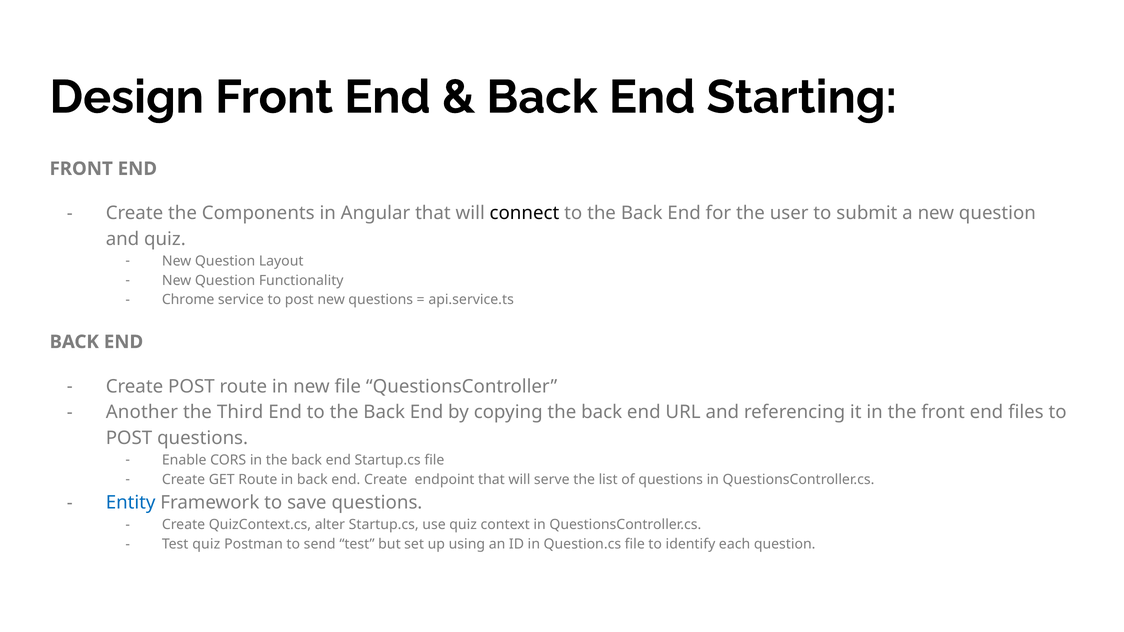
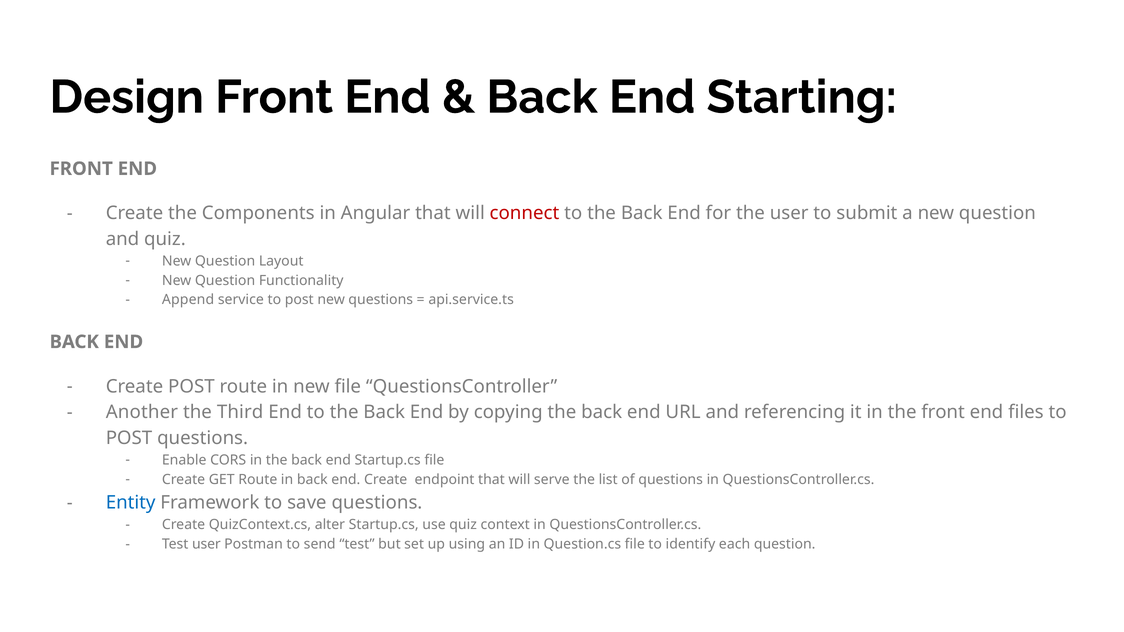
connect colour: black -> red
Chrome: Chrome -> Append
Test quiz: quiz -> user
